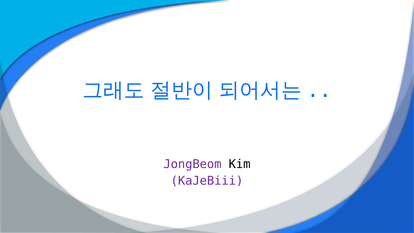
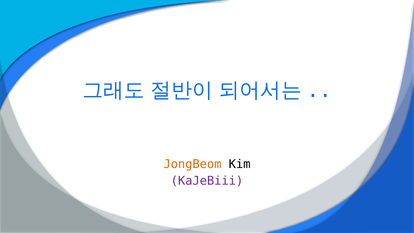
JongBeom colour: purple -> orange
